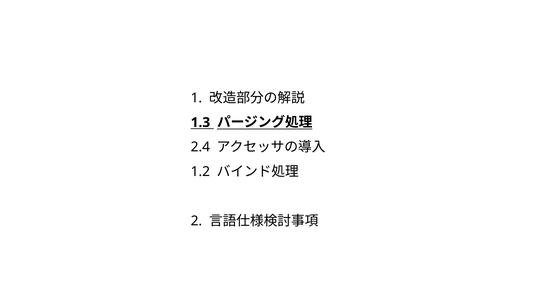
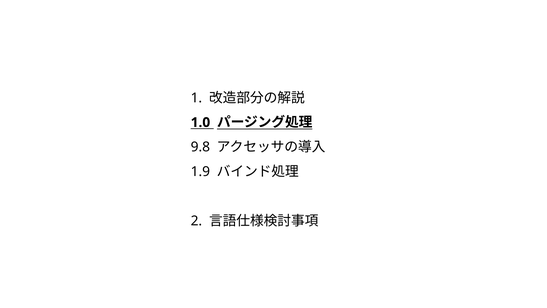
1.3: 1.3 -> 1.0
2.4: 2.4 -> 9.8
1.2: 1.2 -> 1.9
